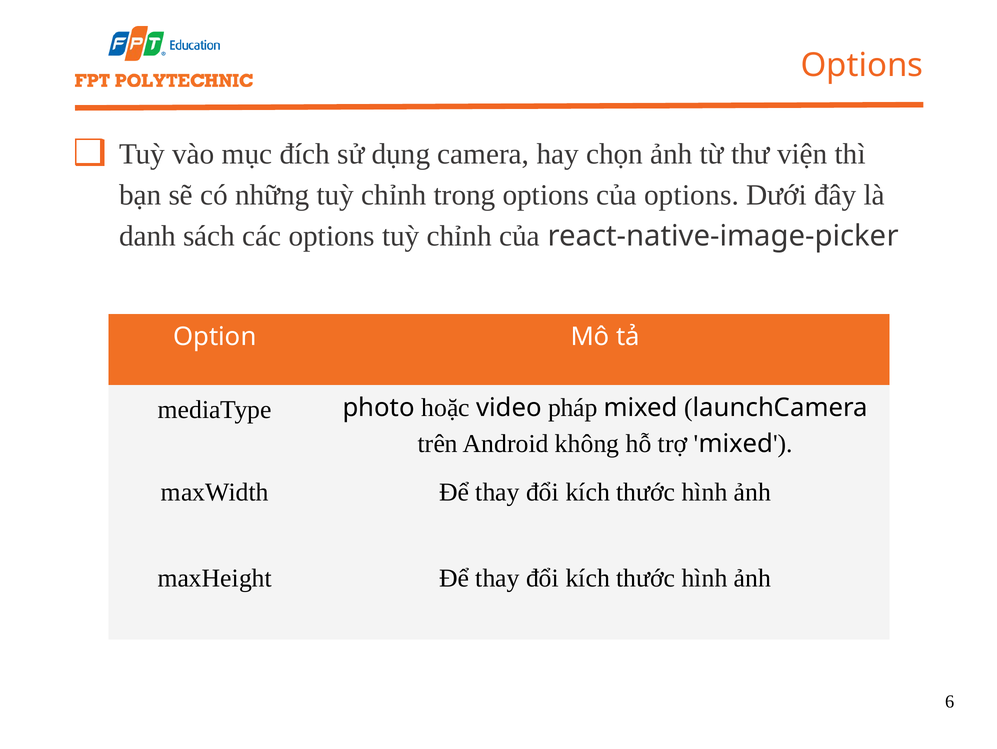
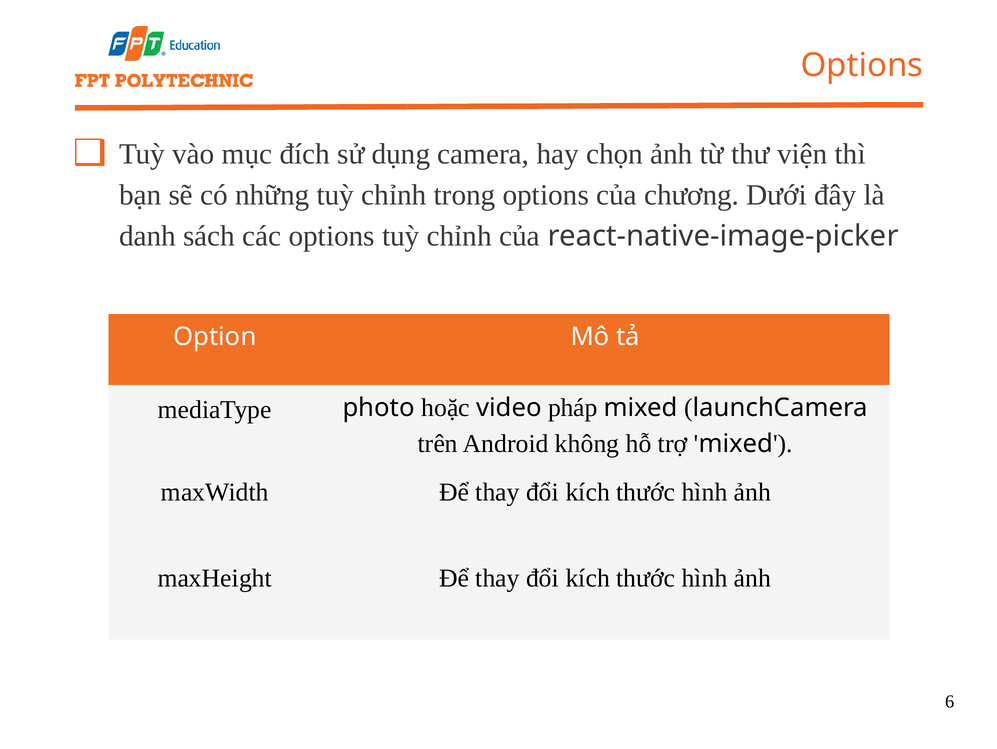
của options: options -> chương
